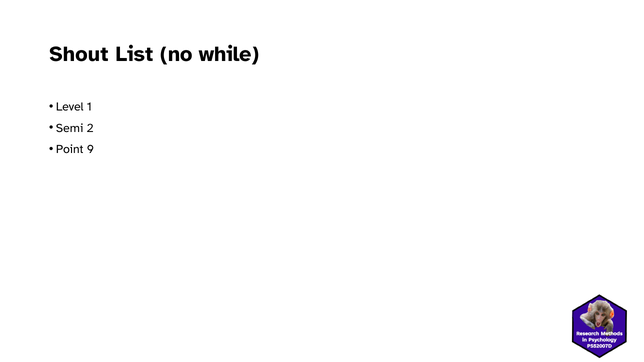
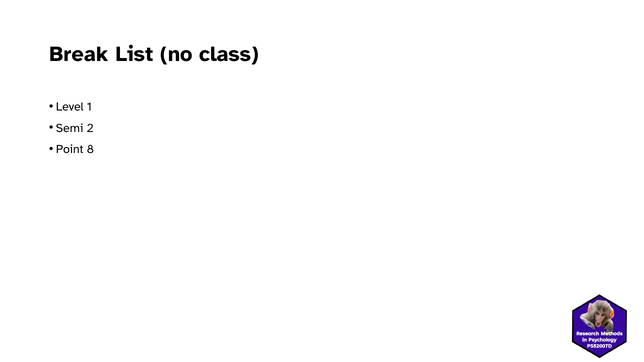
Shout: Shout -> Break
while: while -> class
9: 9 -> 8
